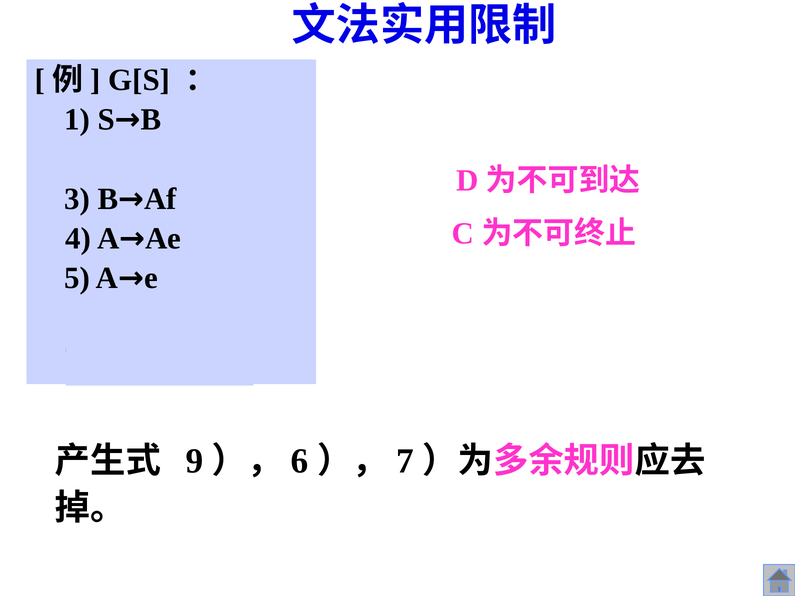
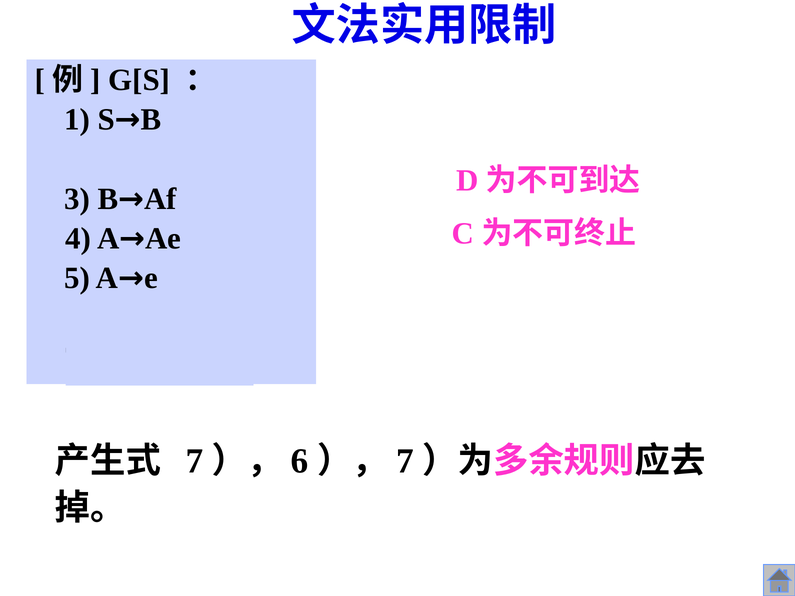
9 at (194, 462): 9 -> 7
